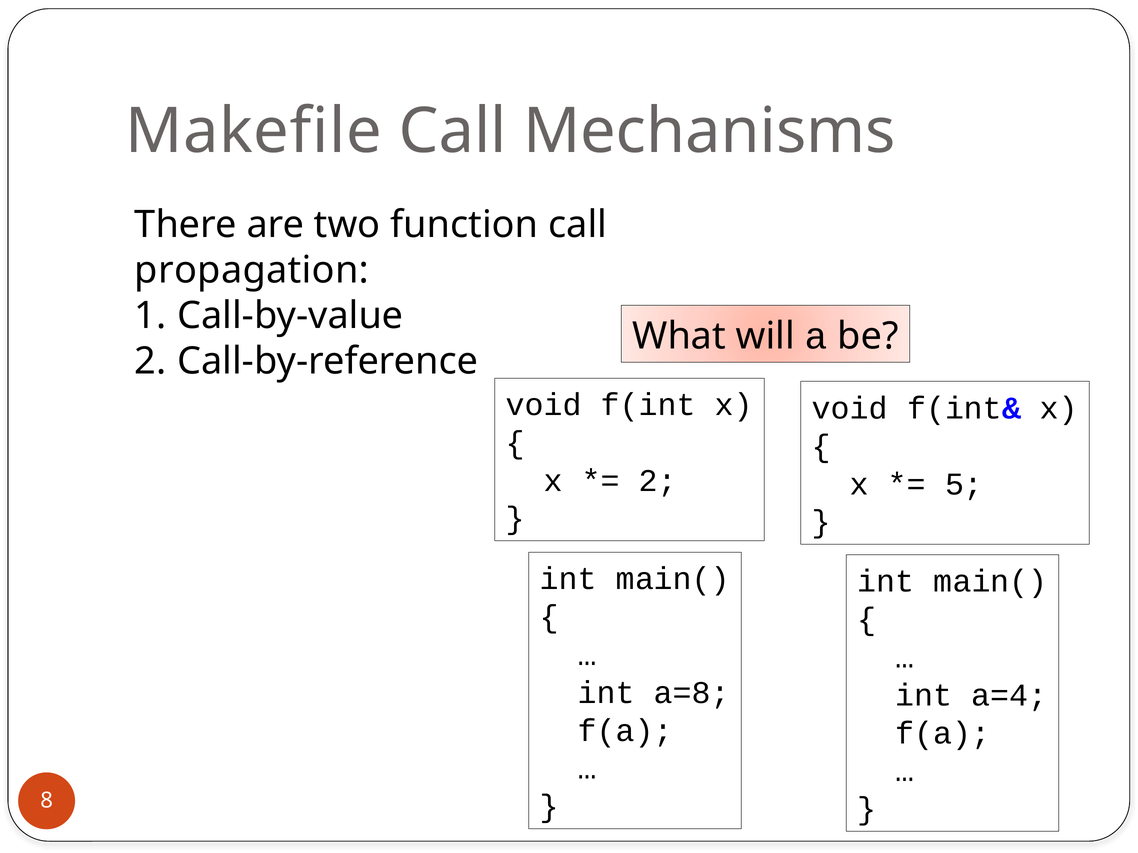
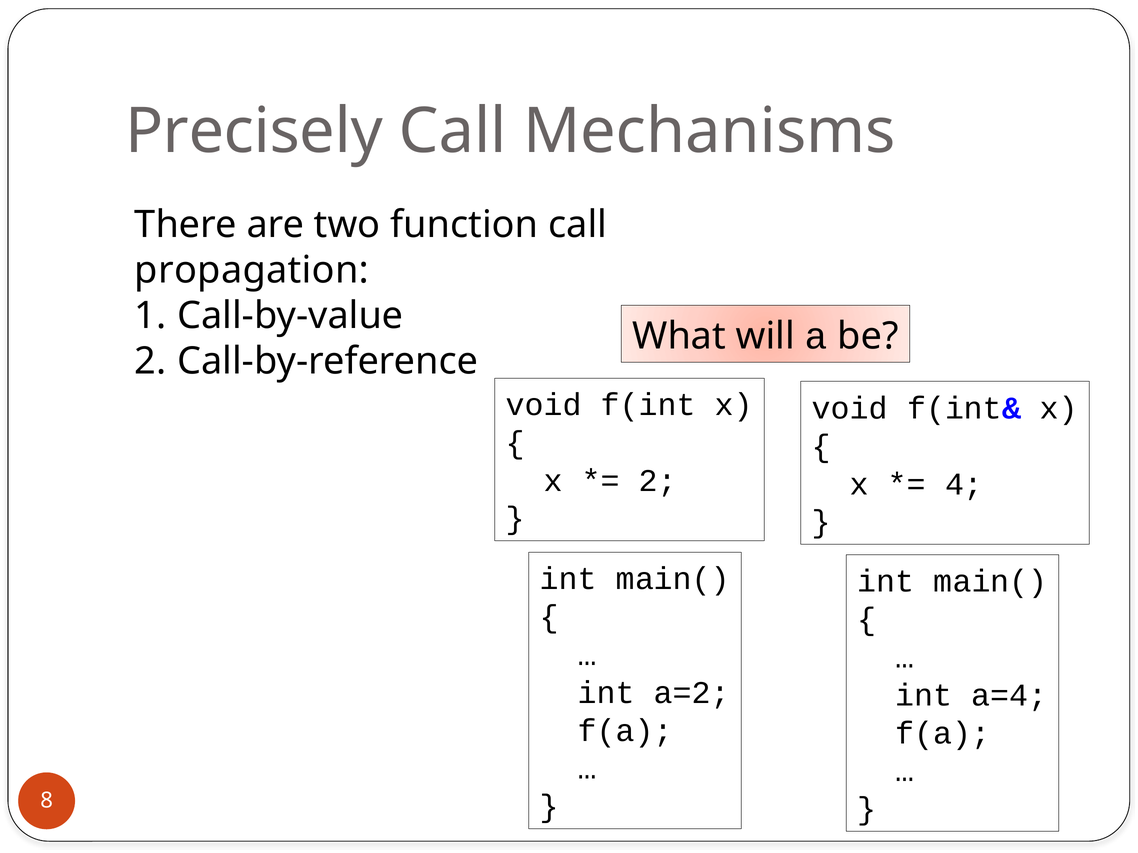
Makefile: Makefile -> Precisely
5: 5 -> 4
a=8: a=8 -> a=2
